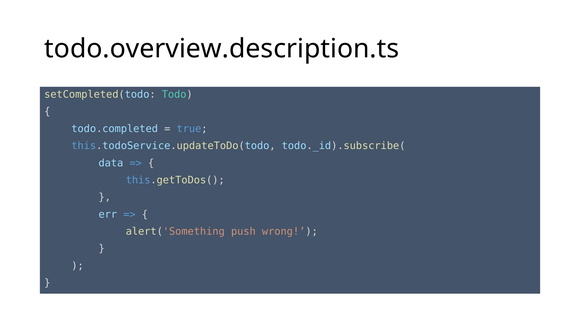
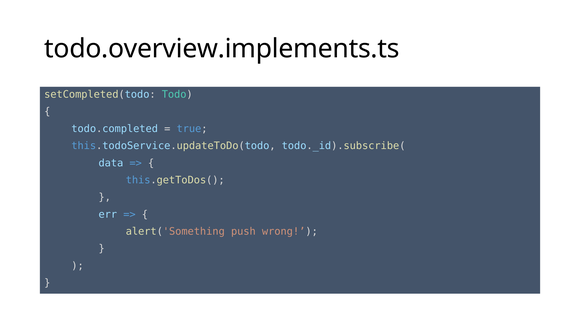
todo.overview.description.ts: todo.overview.description.ts -> todo.overview.implements.ts
